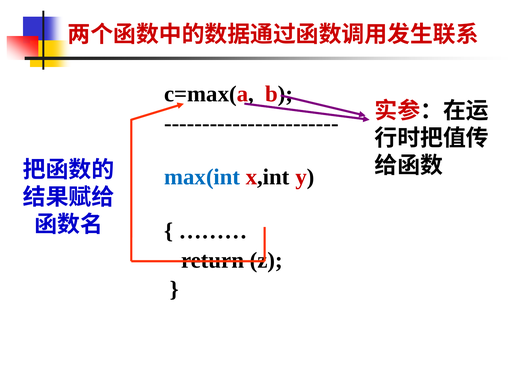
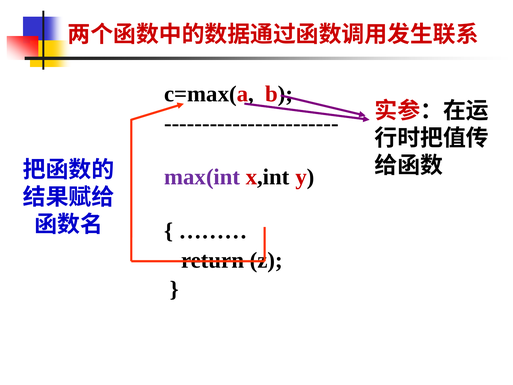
max(int colour: blue -> purple
